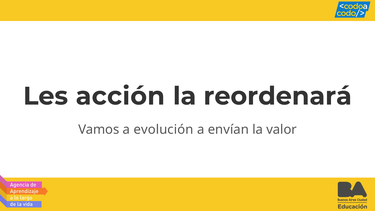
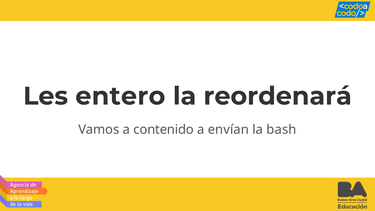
acción: acción -> entero
evolución: evolución -> contenido
valor: valor -> bash
